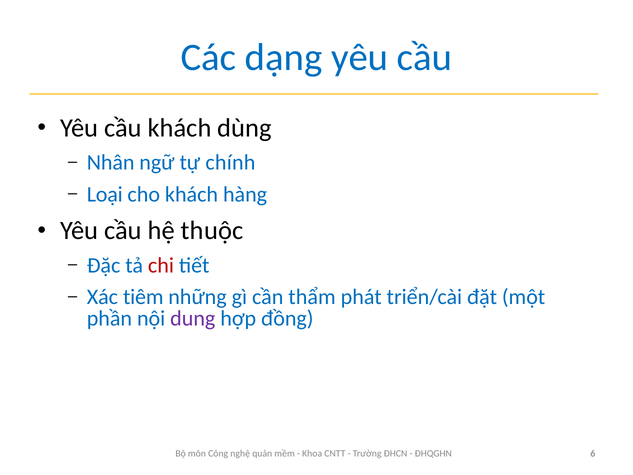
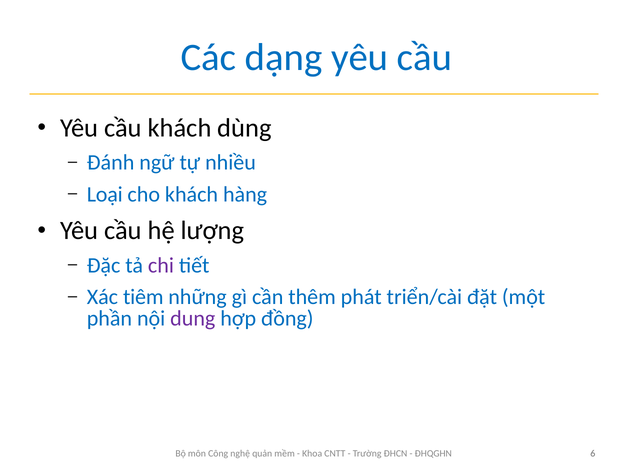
Nhân: Nhân -> Đánh
chính: chính -> nhiều
thuộc: thuộc -> lượng
chi colour: red -> purple
thẩm: thẩm -> thêm
